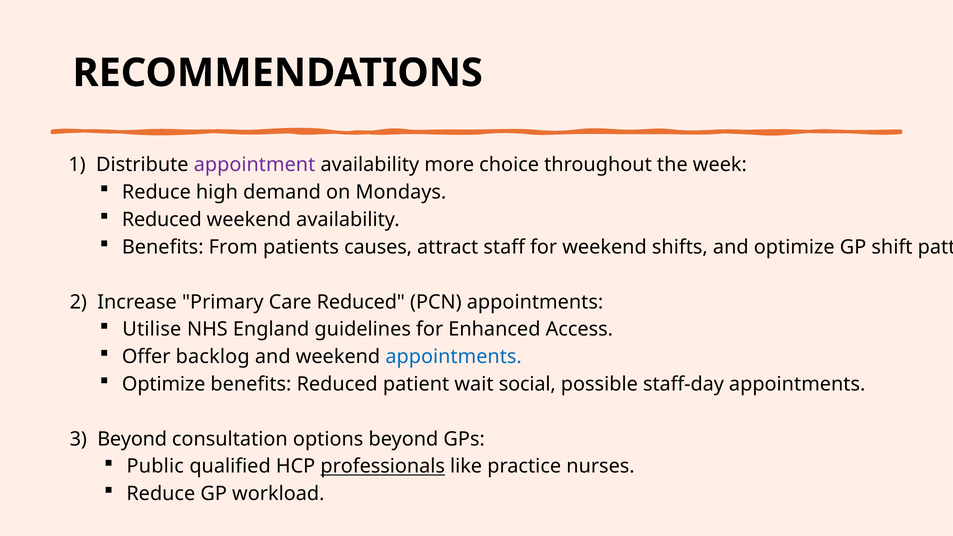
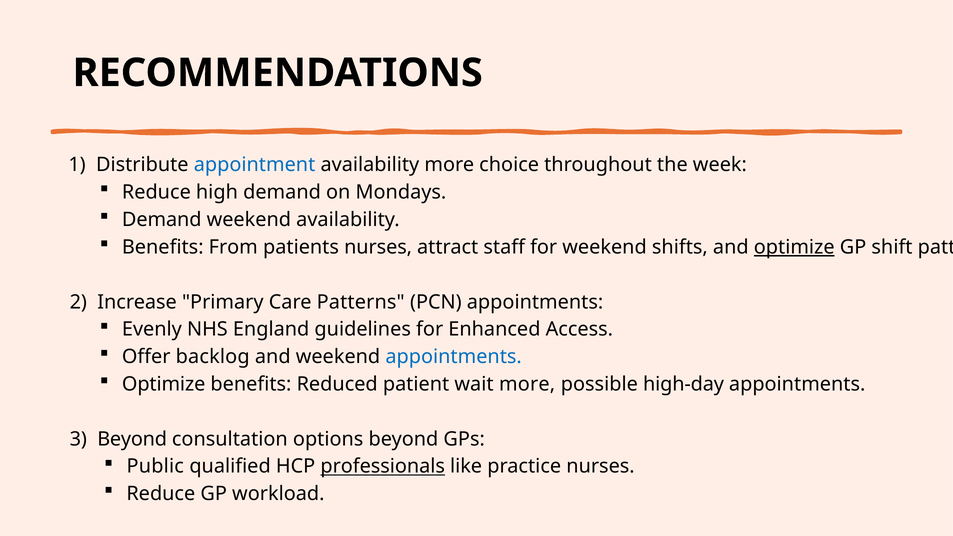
appointment colour: purple -> blue
Reduced at (162, 220): Reduced -> Demand
patients causes: causes -> nurses
optimize at (794, 247) underline: none -> present
Care Reduced: Reduced -> Patterns
Utilise: Utilise -> Evenly
wait social: social -> more
staff-day: staff-day -> high-day
